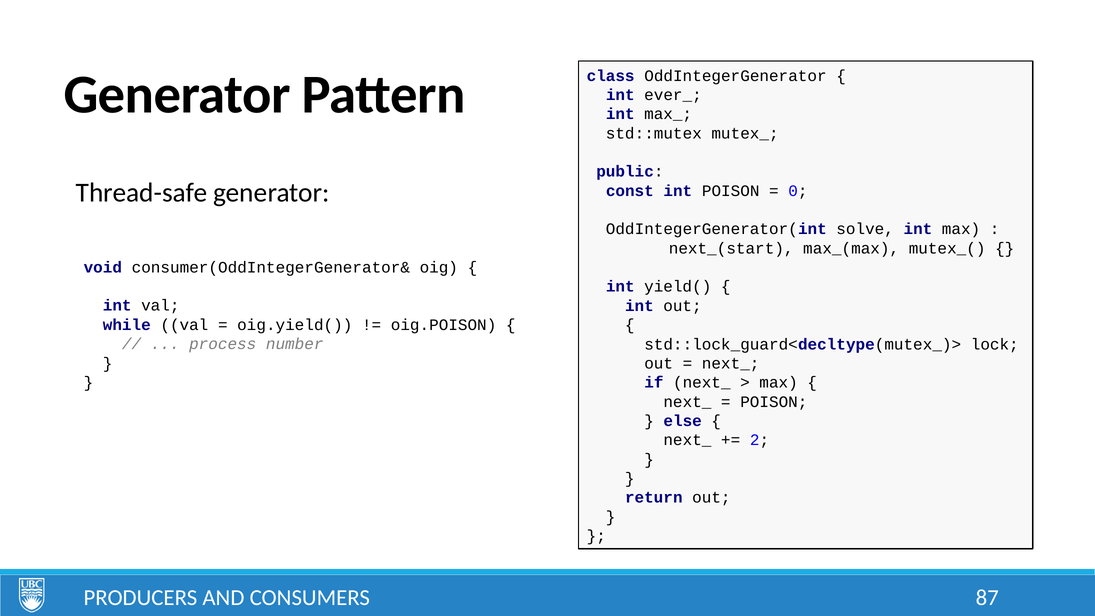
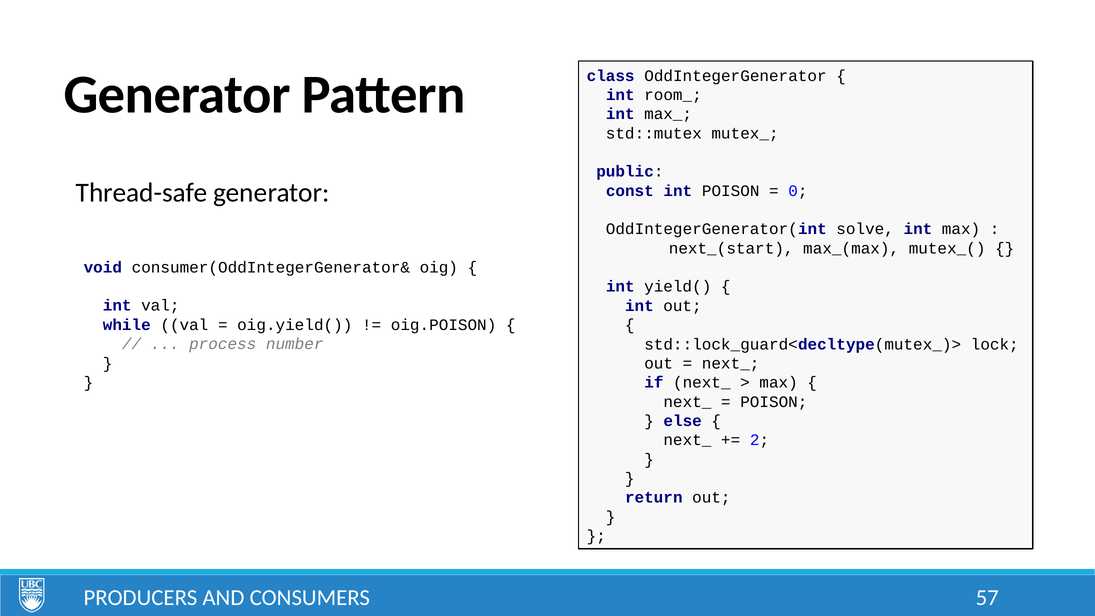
ever_: ever_ -> room_
87: 87 -> 57
